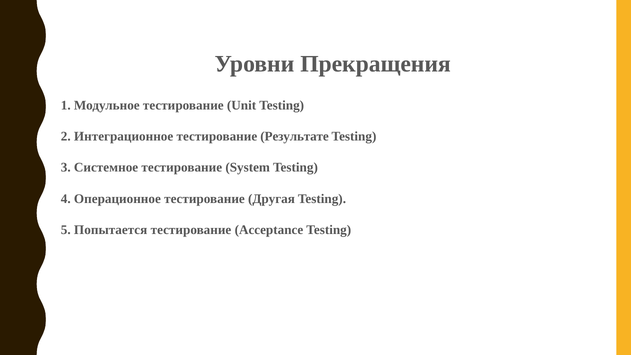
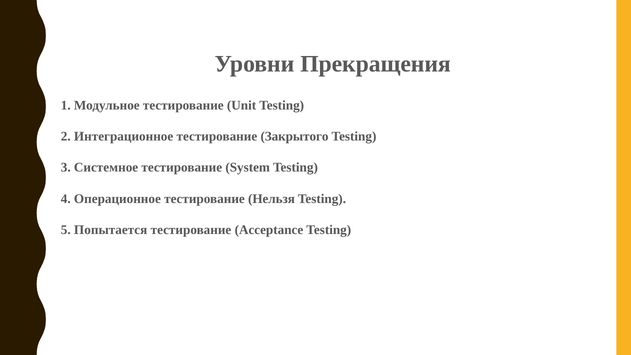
Результате: Результате -> Закрытого
Другая: Другая -> Нельзя
